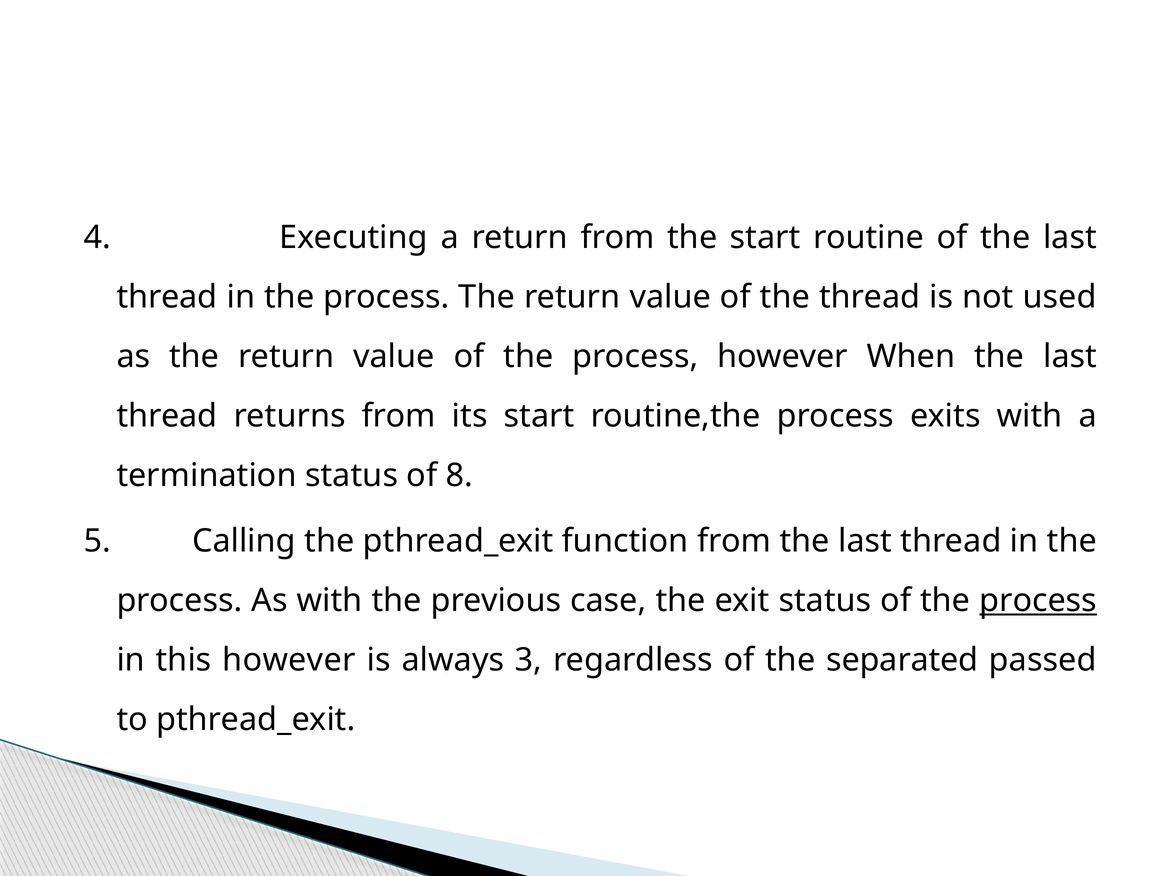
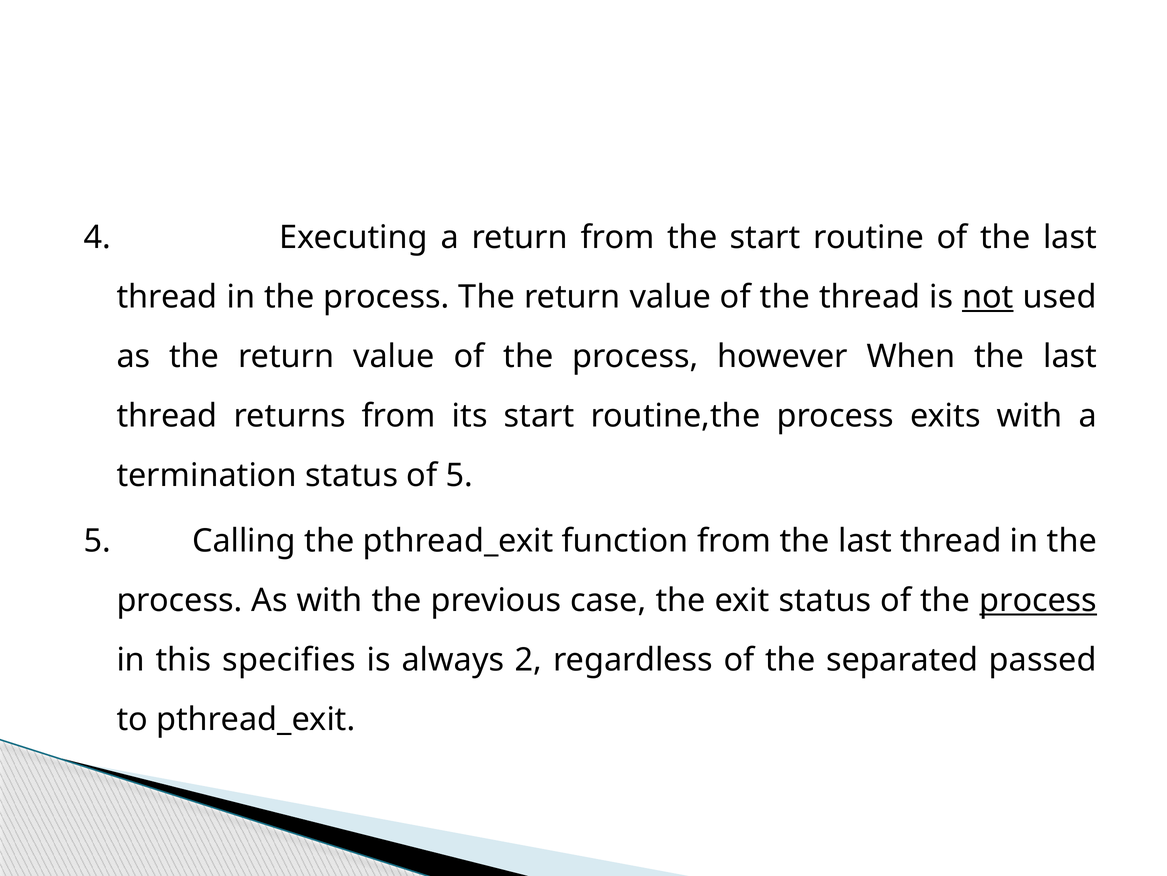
not underline: none -> present
of 8: 8 -> 5
this however: however -> specifies
3: 3 -> 2
